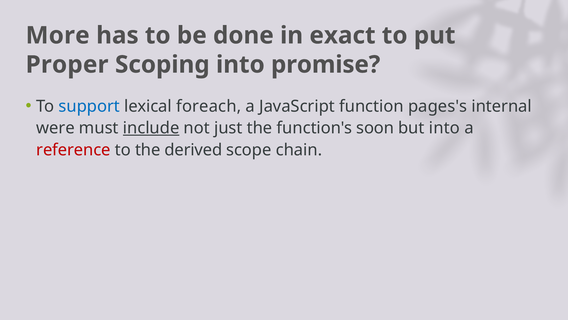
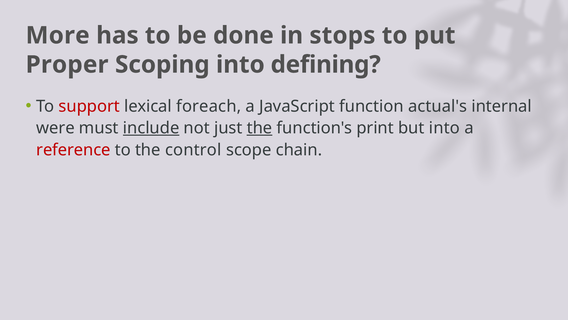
exact: exact -> stops
promise: promise -> defining
support colour: blue -> red
pages's: pages's -> actual's
the at (260, 128) underline: none -> present
soon: soon -> print
derived: derived -> control
